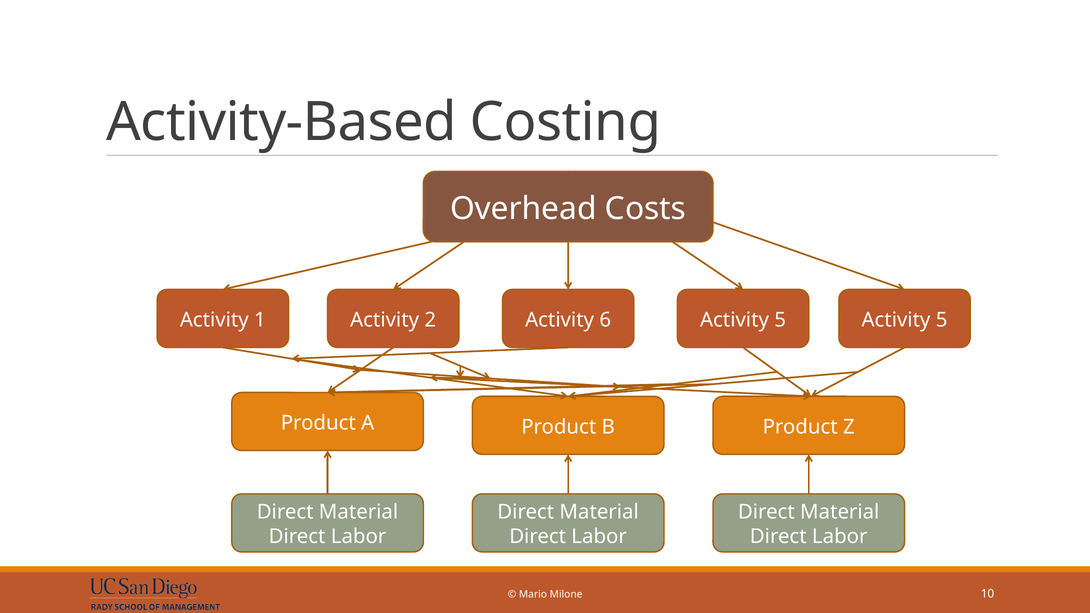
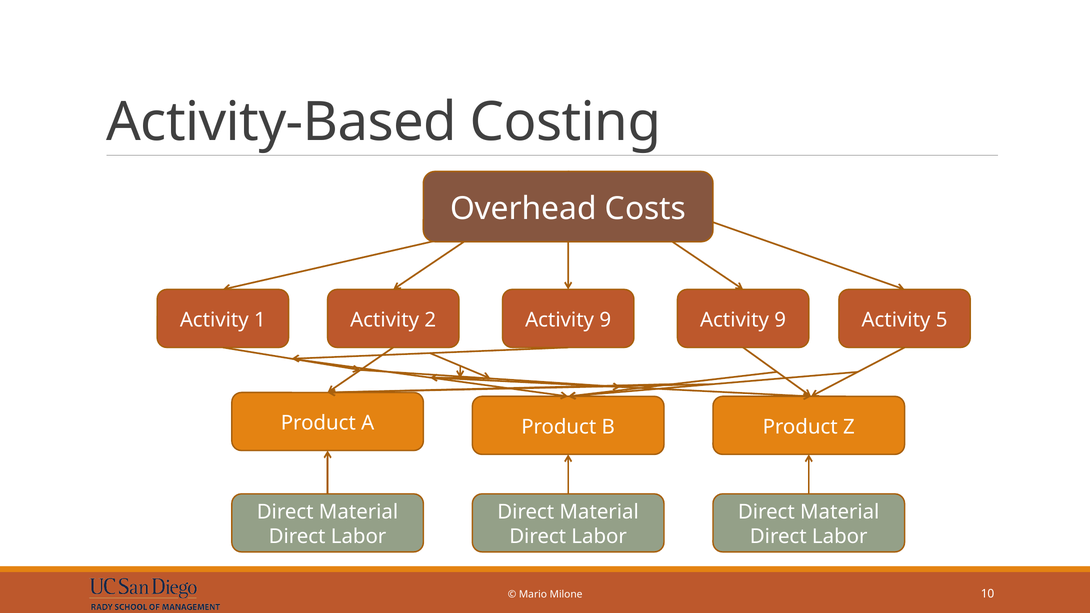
2 Activity 6: 6 -> 9
5 at (780, 320): 5 -> 9
